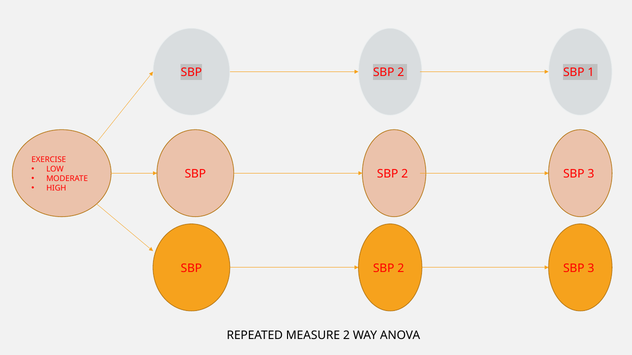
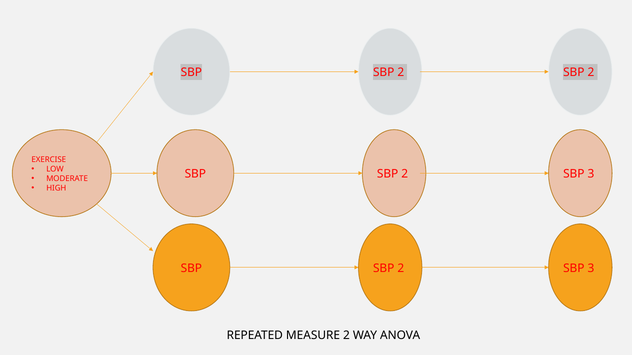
SBP SBP 1: 1 -> 2
